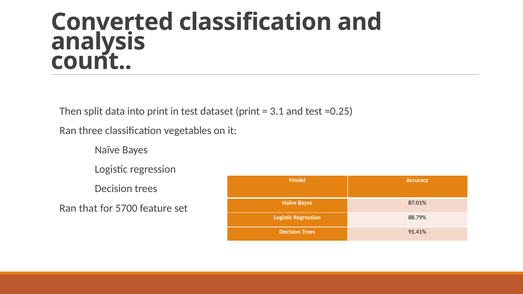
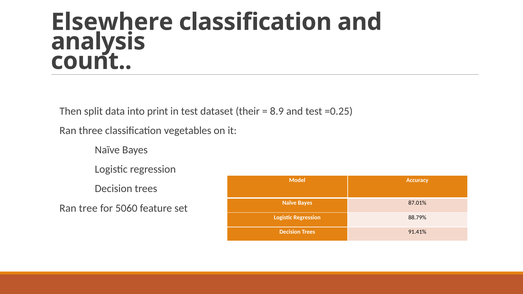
Converted: Converted -> Elsewhere
dataset print: print -> their
3.1: 3.1 -> 8.9
that: that -> tree
5700: 5700 -> 5060
